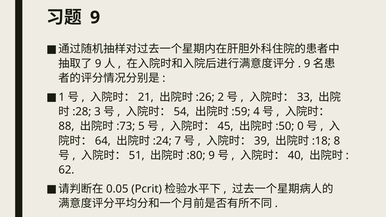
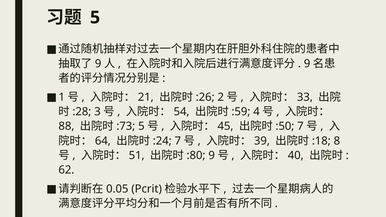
9 at (95, 18): 9 -> 5
0 at (300, 126): 0 -> 7
